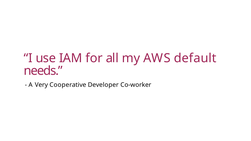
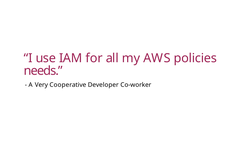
default: default -> policies
